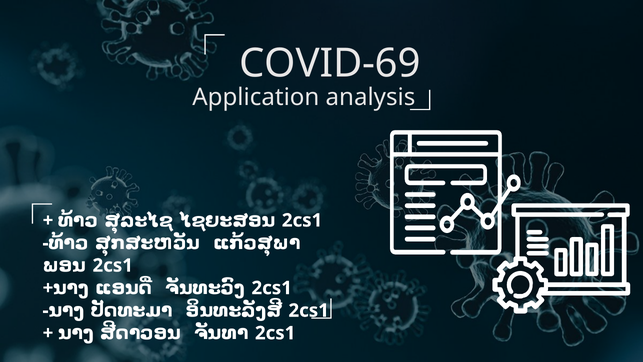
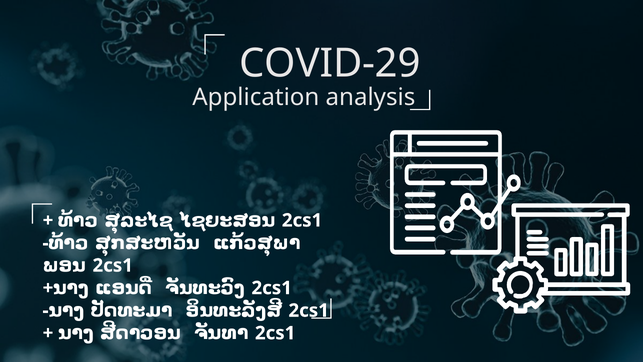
COVID-69: COVID-69 -> COVID-29
